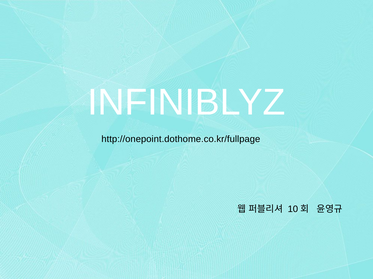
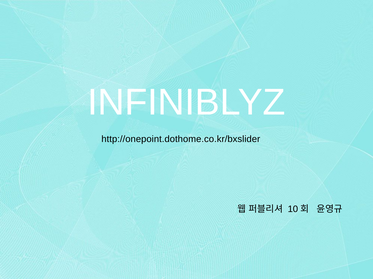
http://onepoint.dothome.co.kr/fullpage: http://onepoint.dothome.co.kr/fullpage -> http://onepoint.dothome.co.kr/bxslider
